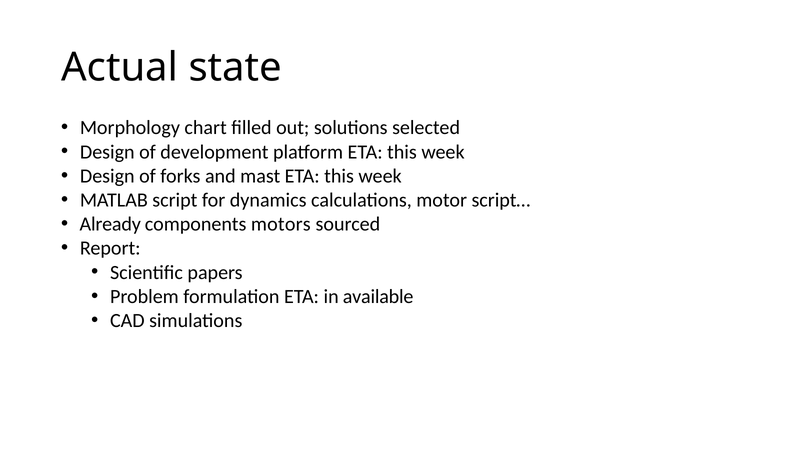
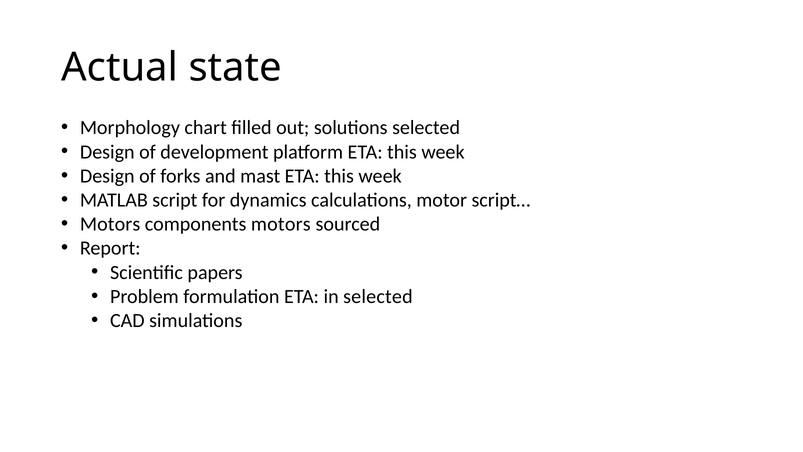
Already at (110, 224): Already -> Motors
in available: available -> selected
